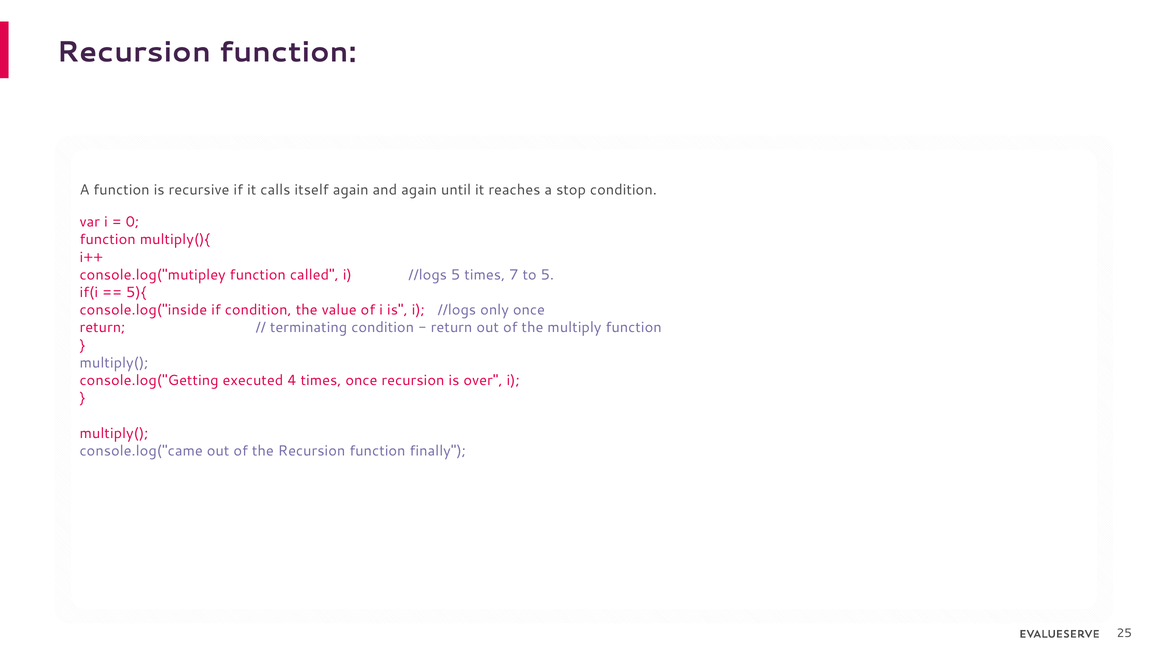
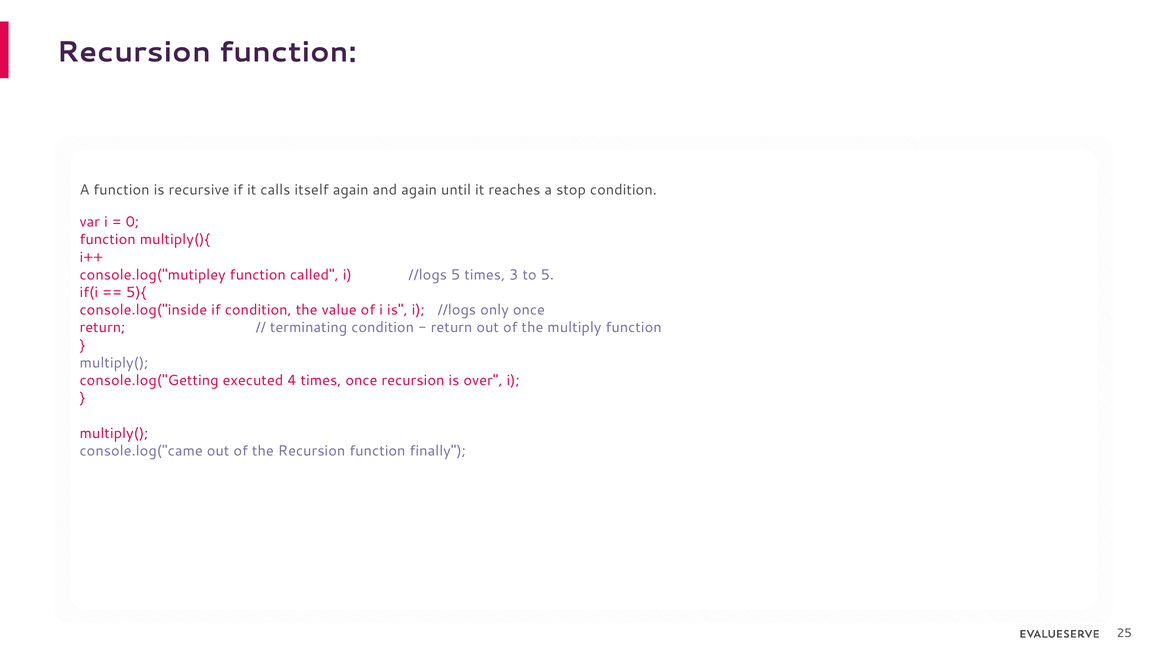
7: 7 -> 3
